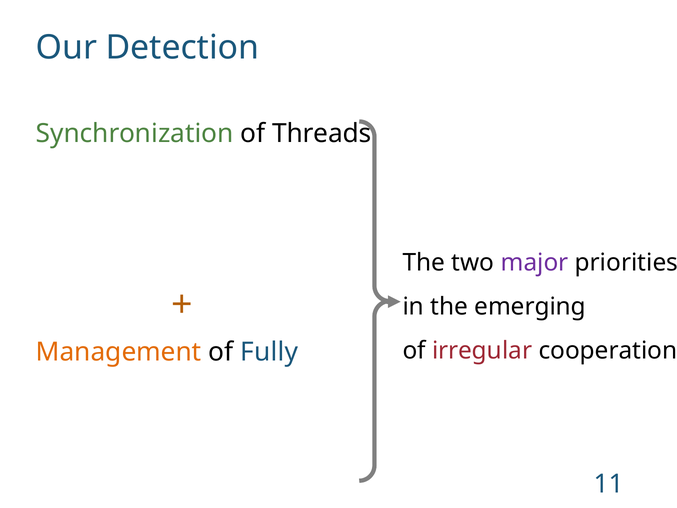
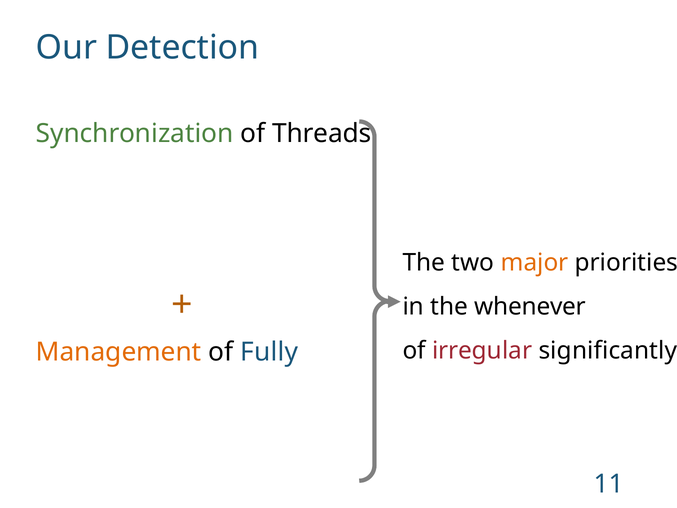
major colour: purple -> orange
emerging: emerging -> whenever
cooperation: cooperation -> significantly
